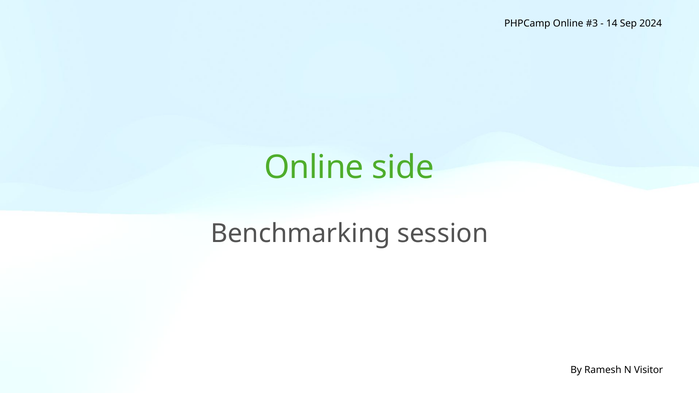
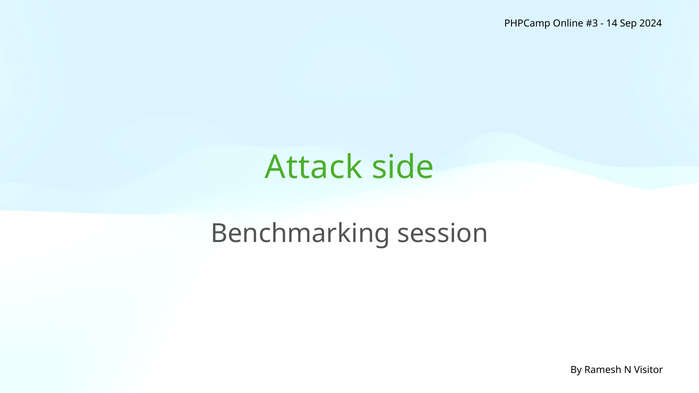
Online at (314, 167): Online -> Attack
